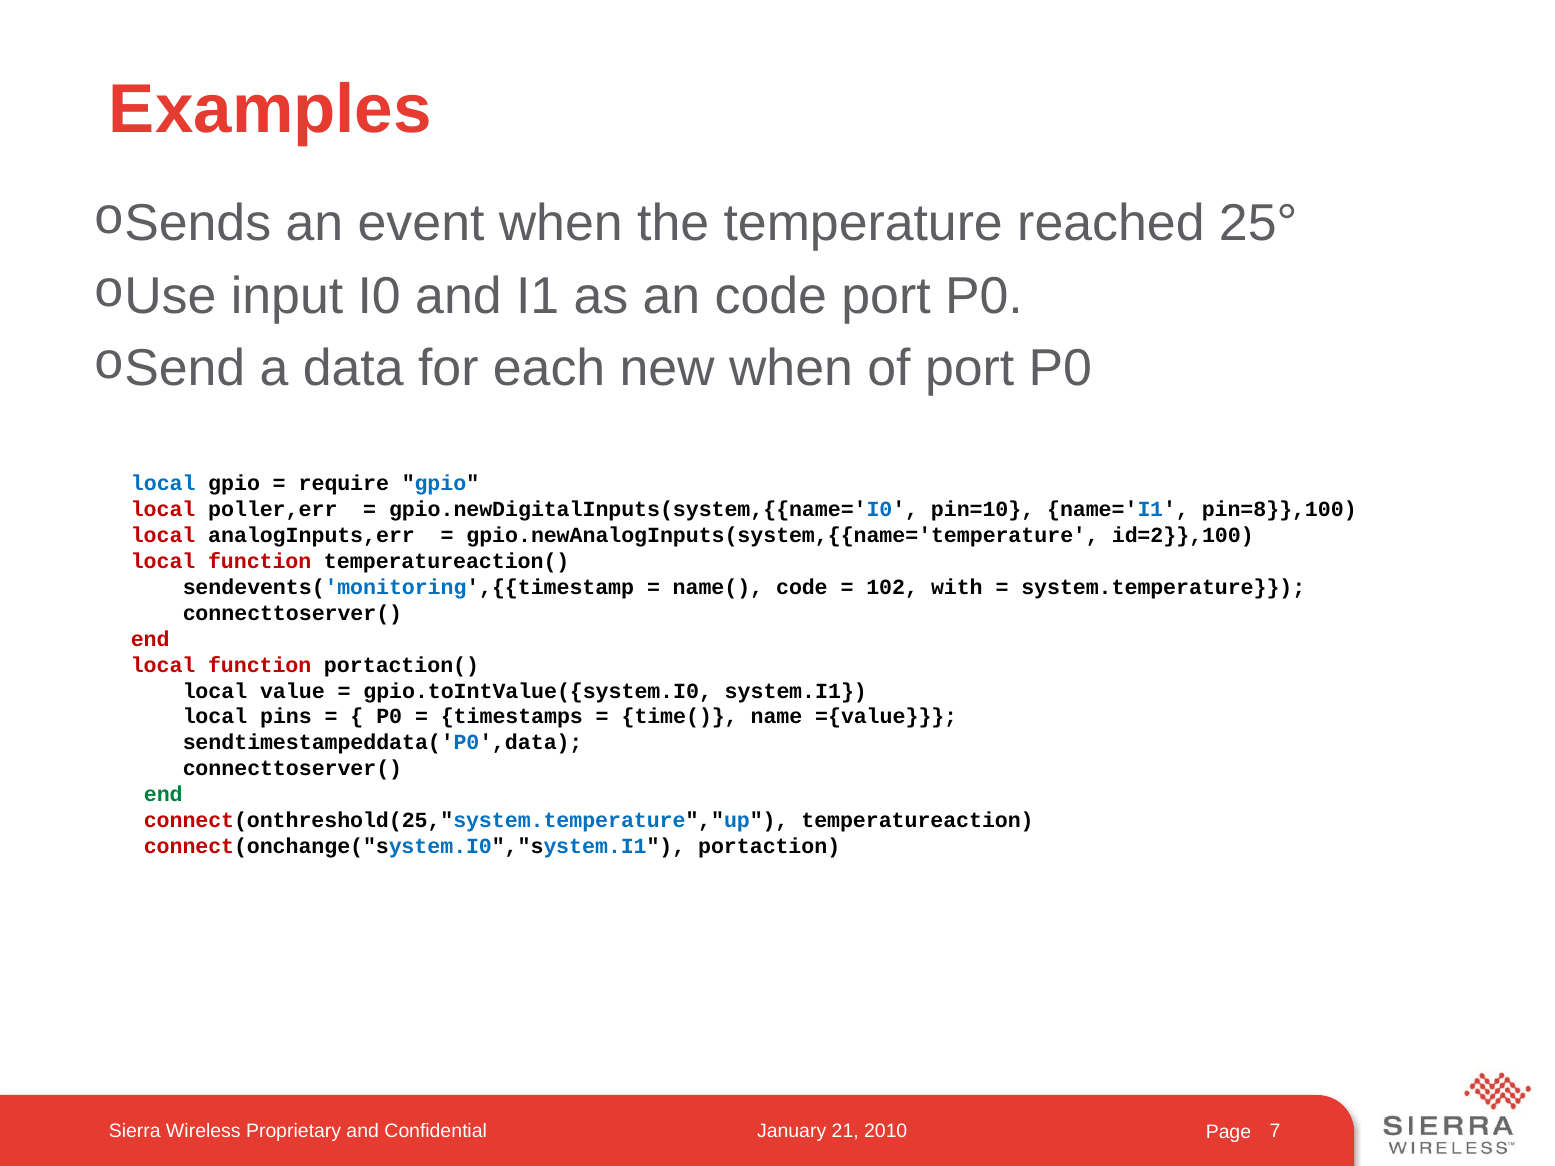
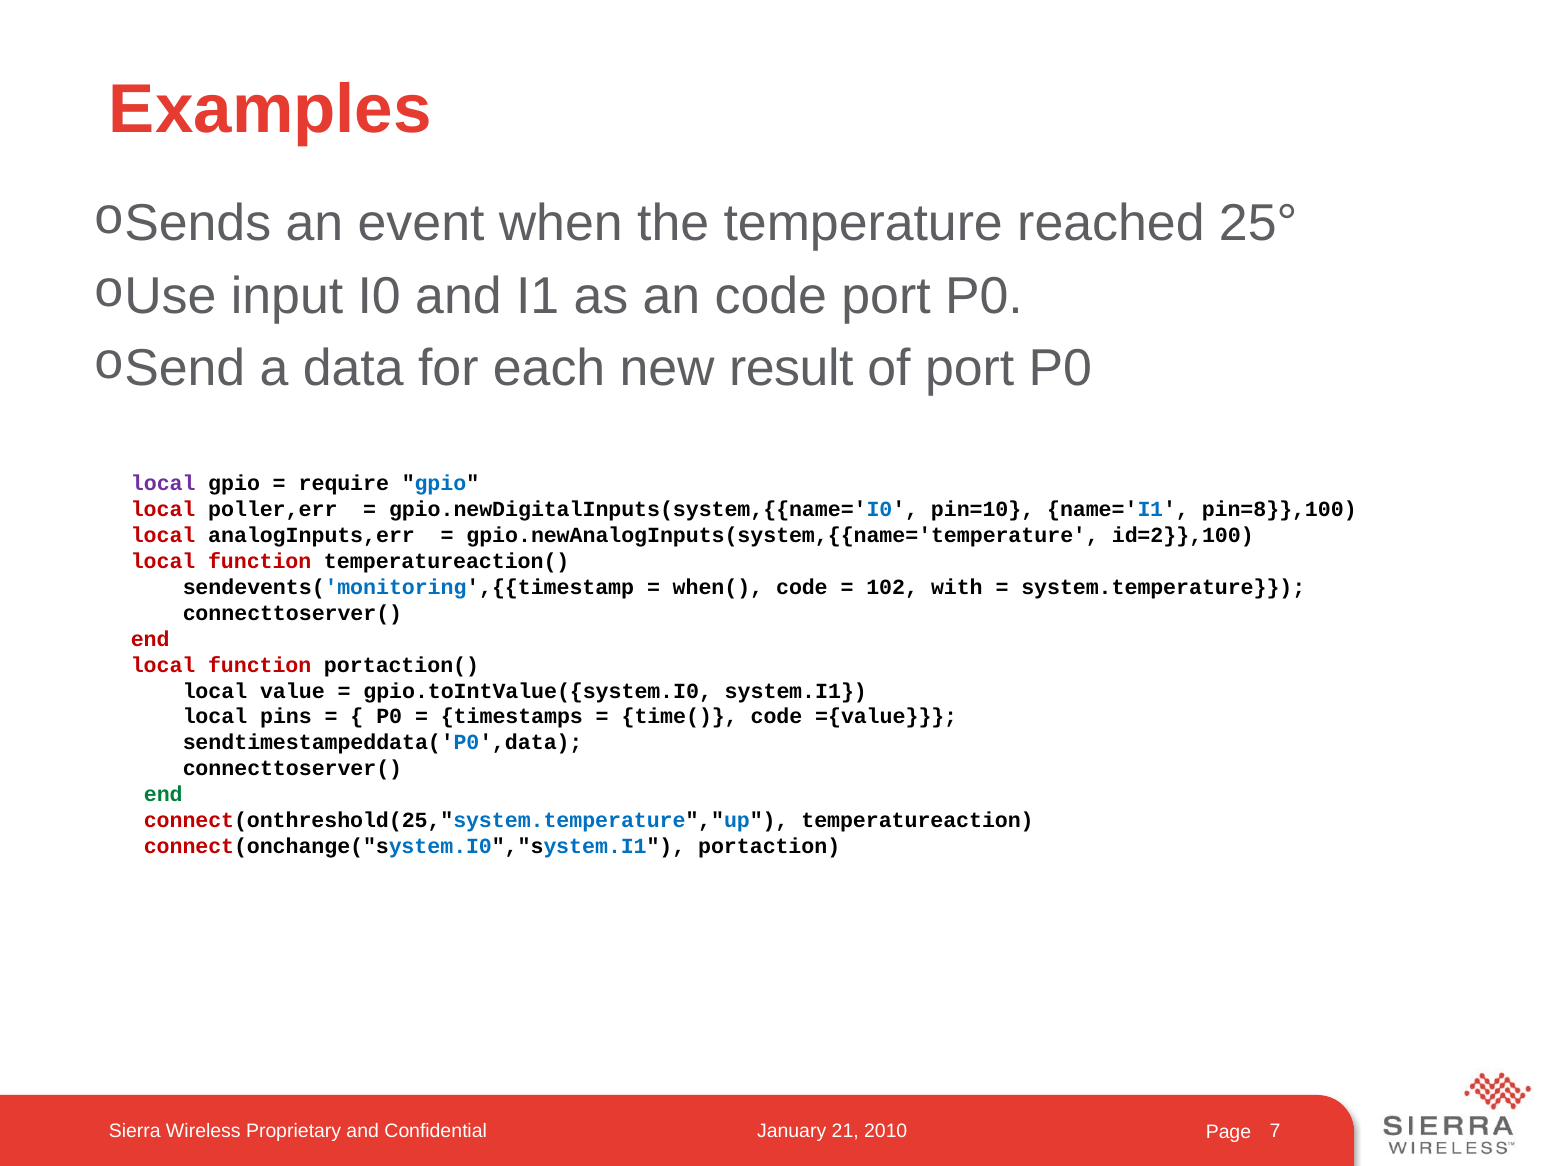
new when: when -> result
local at (163, 483) colour: blue -> purple
name(: name( -> when(
time( name: name -> code
